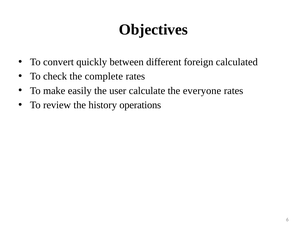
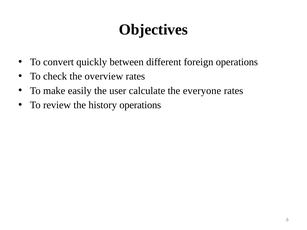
foreign calculated: calculated -> operations
complete: complete -> overview
